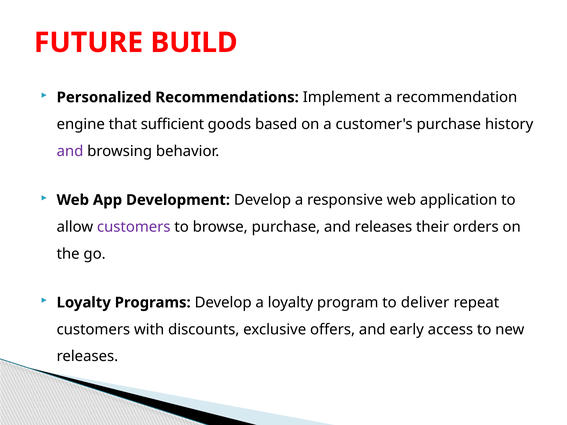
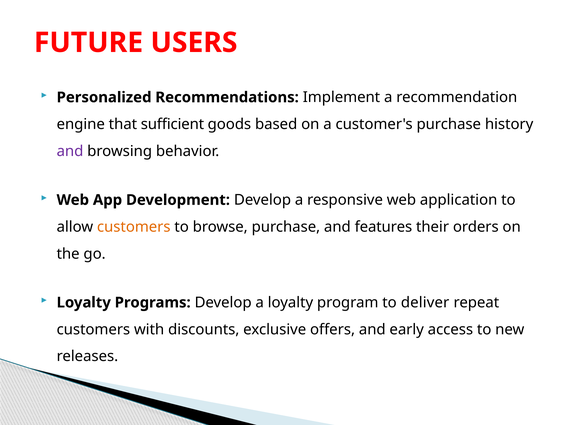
BUILD: BUILD -> USERS
customers at (134, 227) colour: purple -> orange
and releases: releases -> features
